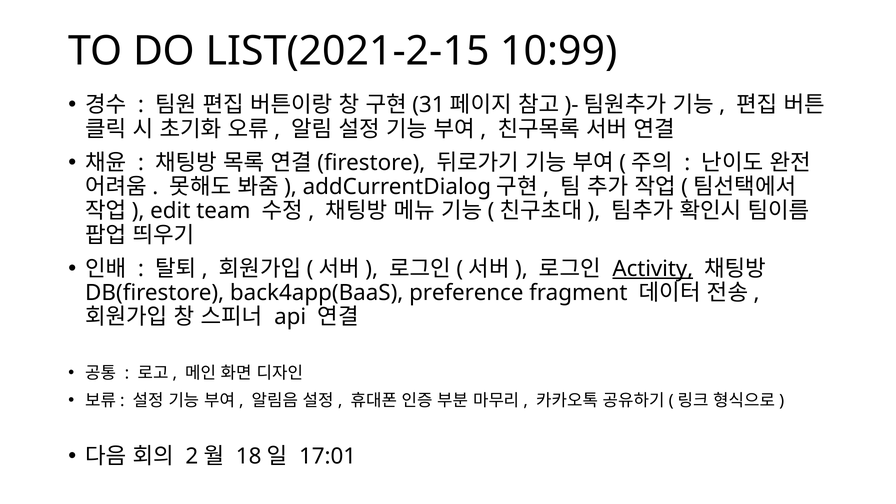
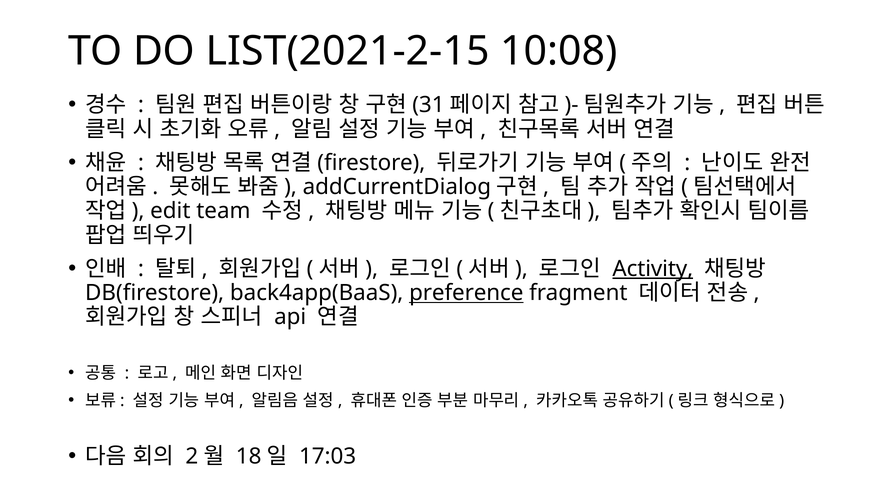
10:99: 10:99 -> 10:08
preference underline: none -> present
17:01: 17:01 -> 17:03
